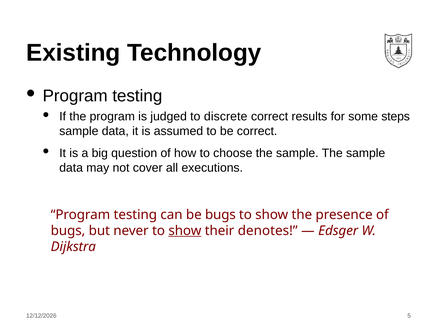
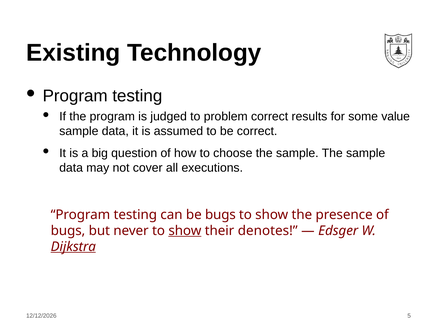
discrete: discrete -> problem
steps: steps -> value
Dijkstra underline: none -> present
